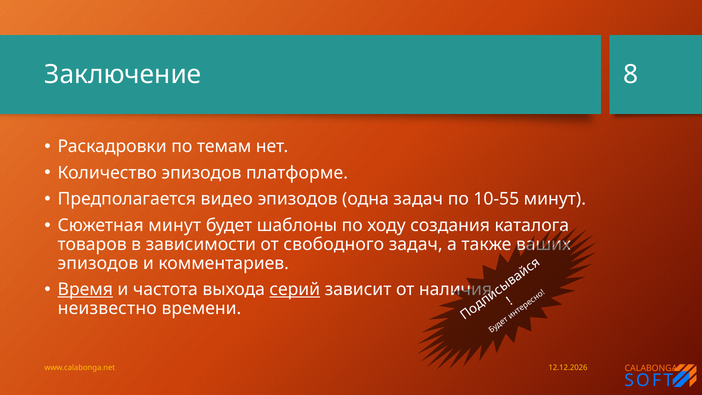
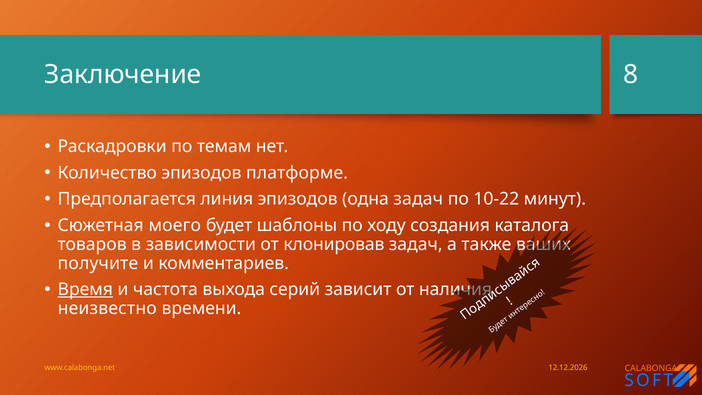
видео: видео -> линия
10-55: 10-55 -> 10-22
Сюжетная минут: минут -> моего
свободного: свободного -> клонировав
эпизодов at (98, 263): эпизодов -> получите
серий underline: present -> none
